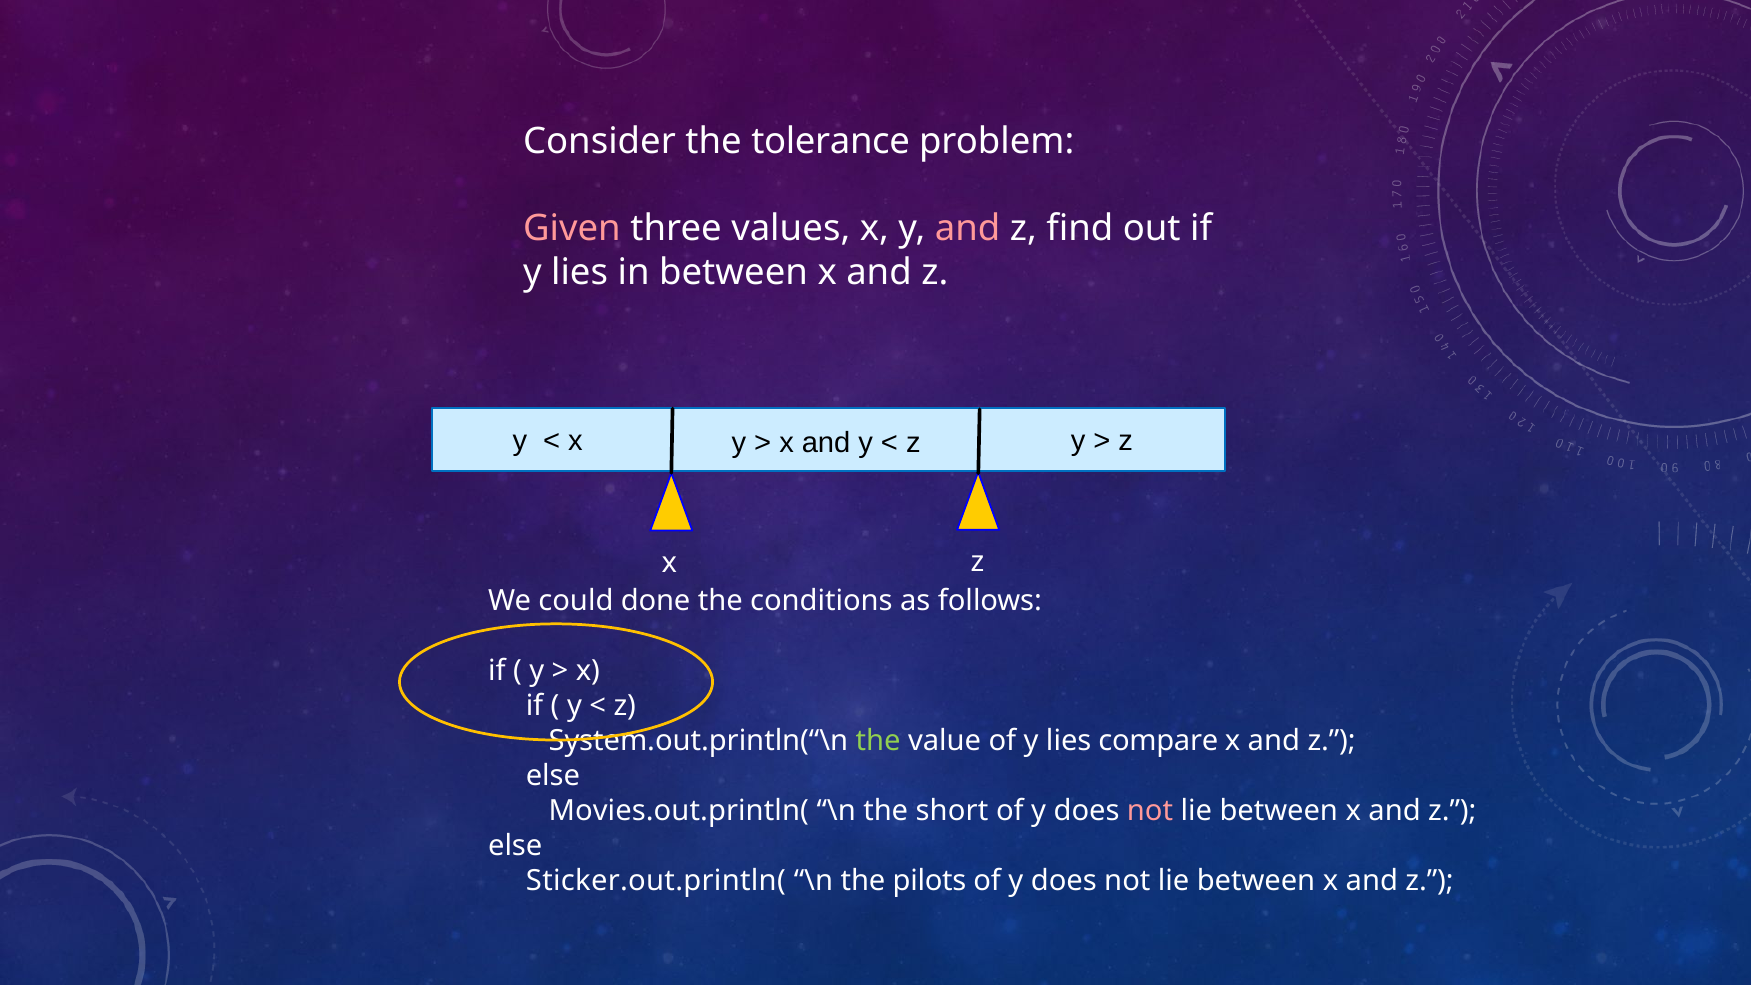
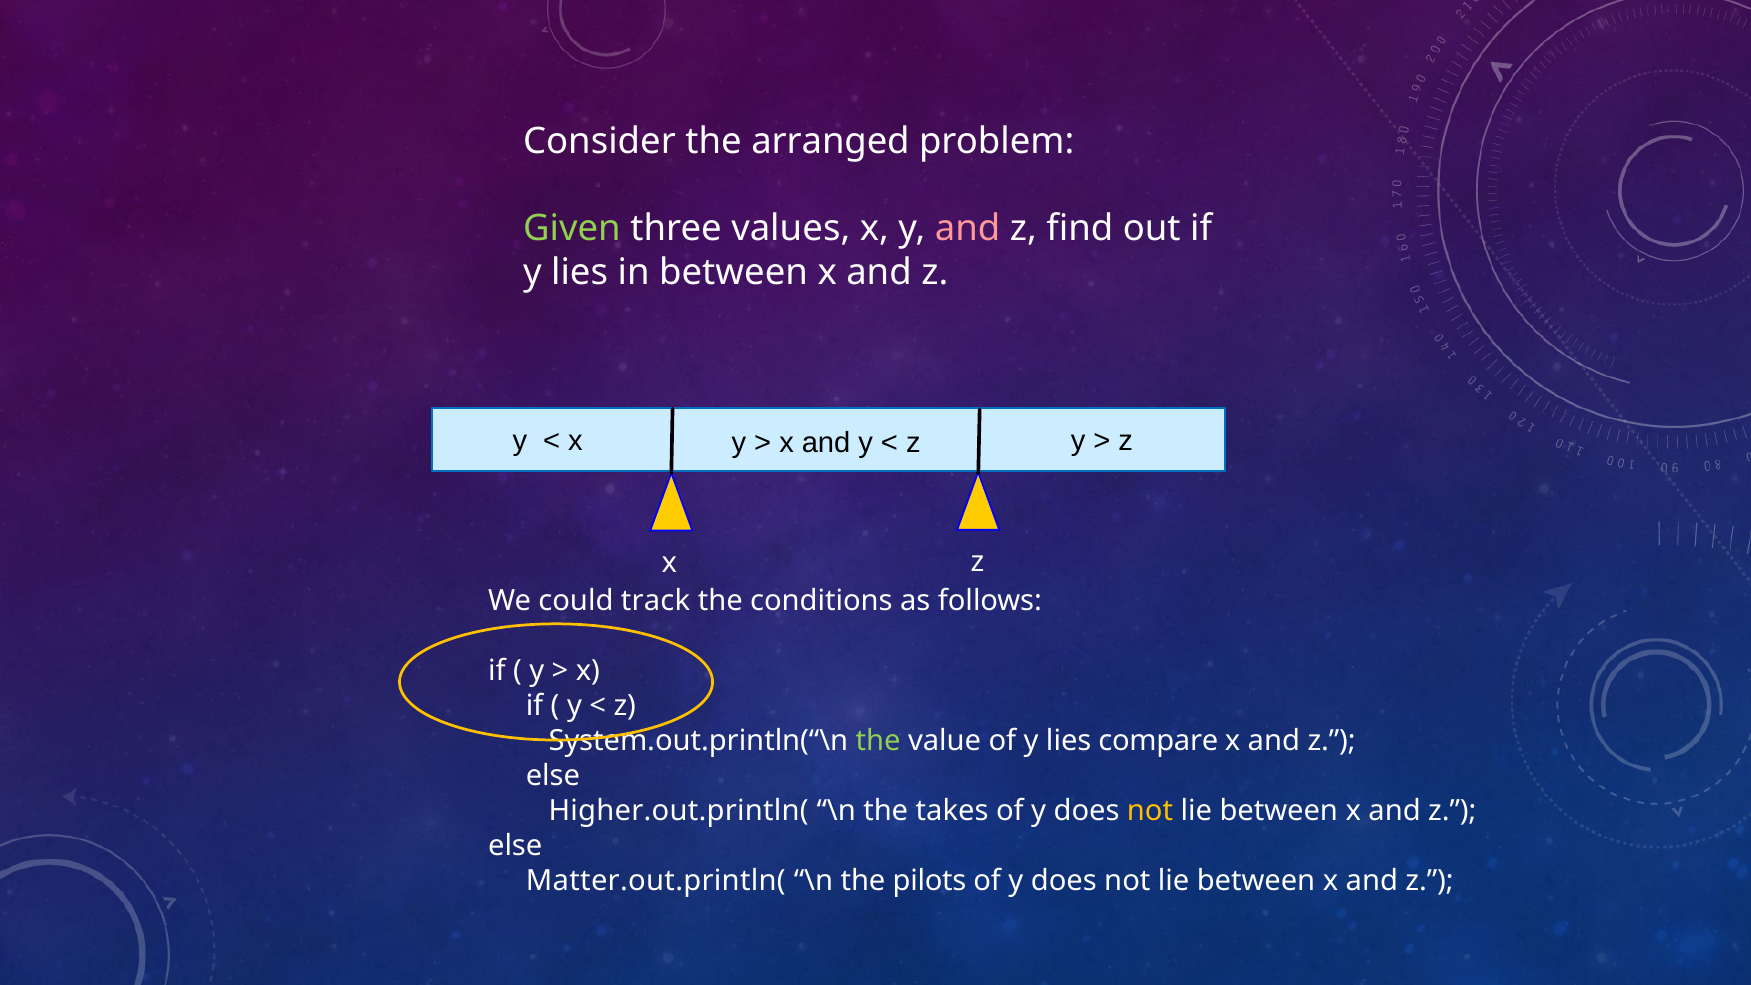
tolerance: tolerance -> arranged
Given colour: pink -> light green
done: done -> track
Movies.out.println(: Movies.out.println( -> Higher.out.println(
short: short -> takes
not at (1150, 811) colour: pink -> yellow
Sticker.out.println(: Sticker.out.println( -> Matter.out.println(
